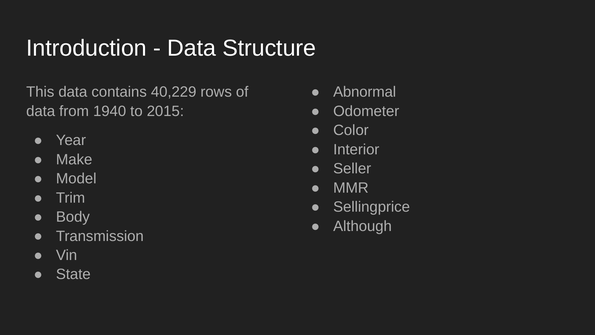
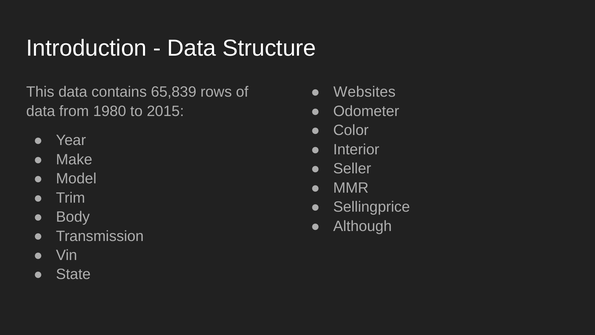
Abnormal: Abnormal -> Websites
40,229: 40,229 -> 65,839
1940: 1940 -> 1980
